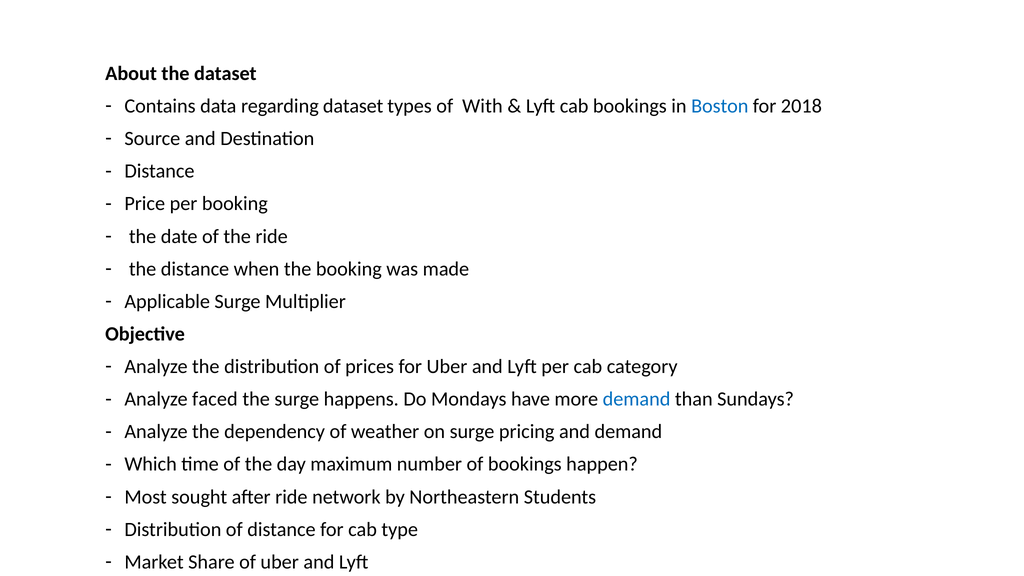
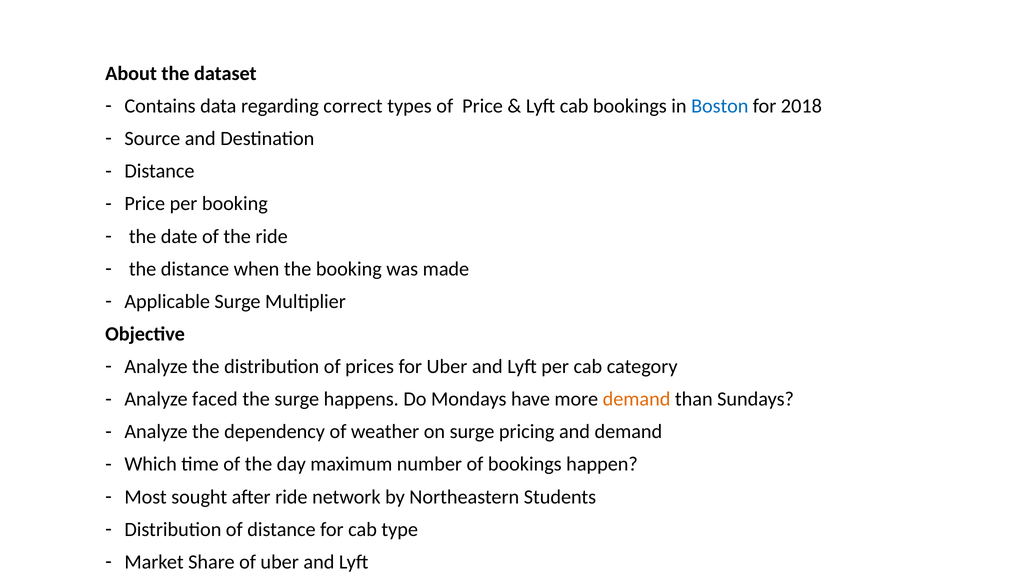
regarding dataset: dataset -> correct
of With: With -> Price
demand at (637, 399) colour: blue -> orange
